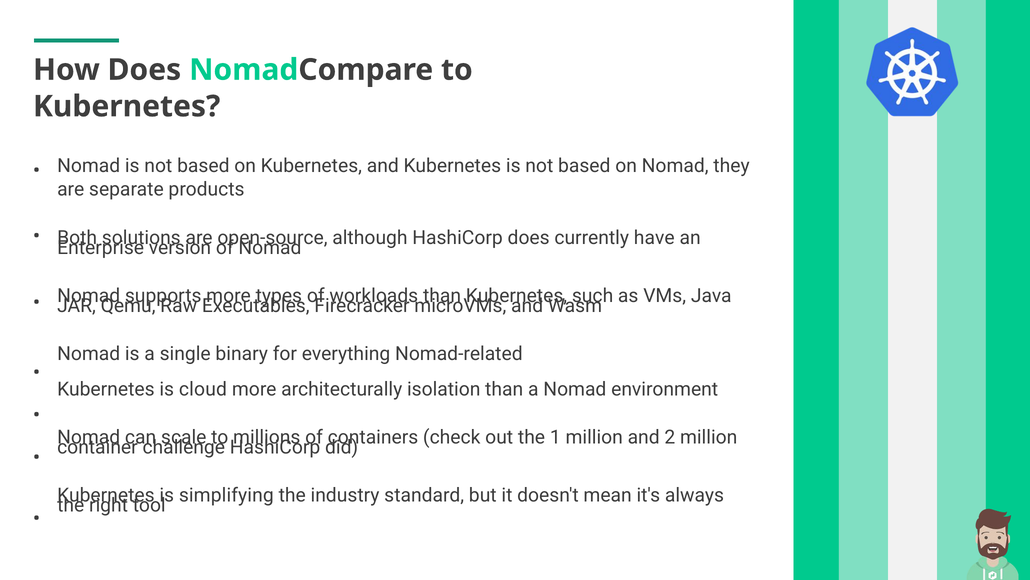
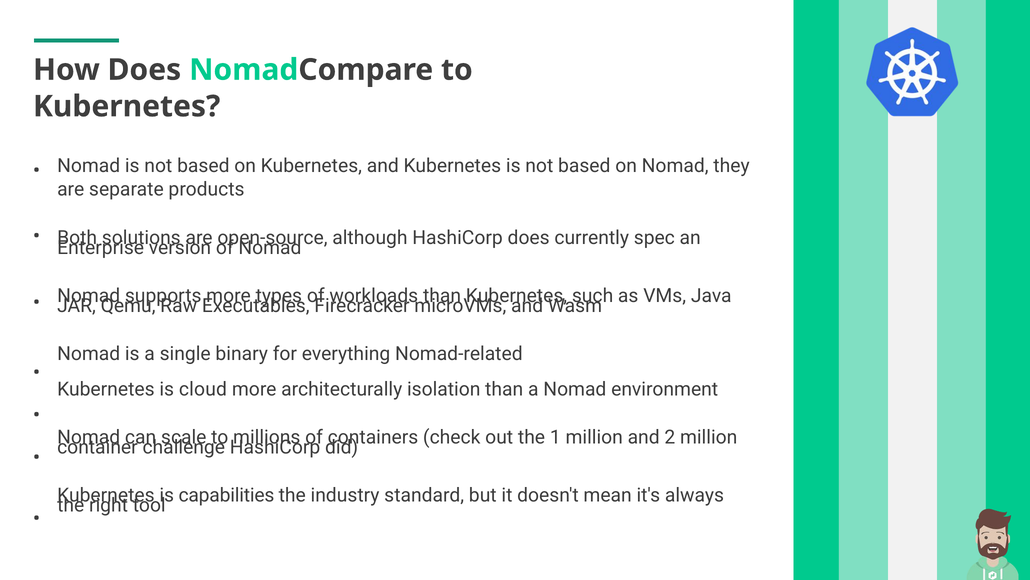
have: have -> spec
simplifying: simplifying -> capabilities
